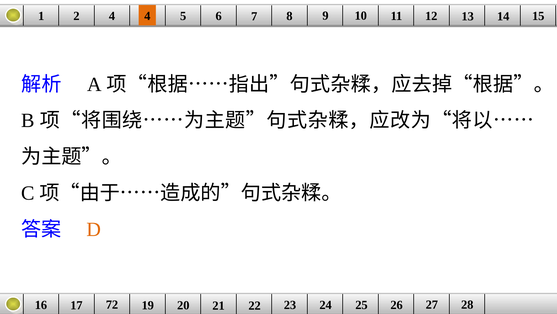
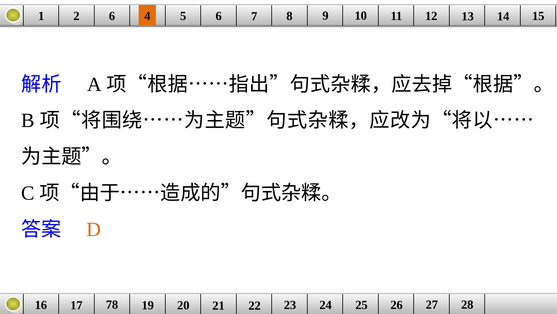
2 4: 4 -> 6
72: 72 -> 78
